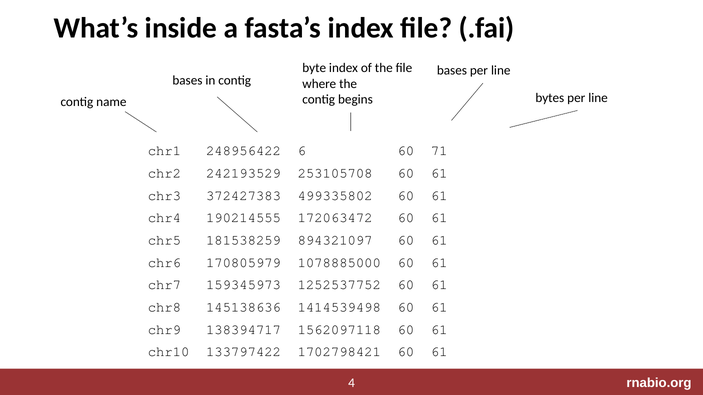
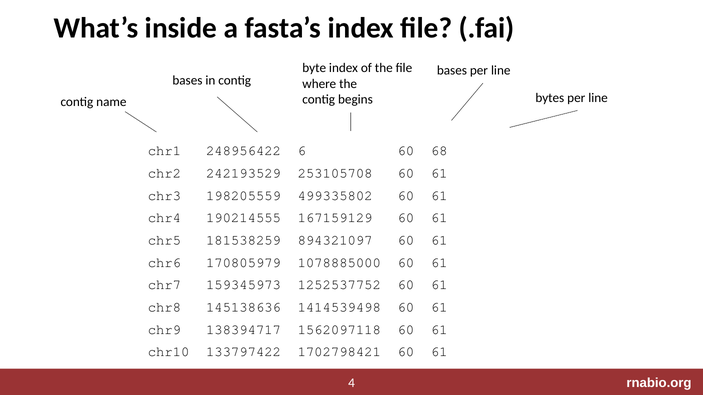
71: 71 -> 68
372427383: 372427383 -> 198205559
172063472: 172063472 -> 167159129
